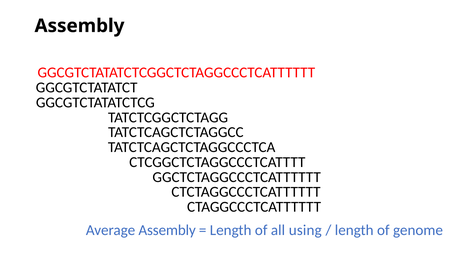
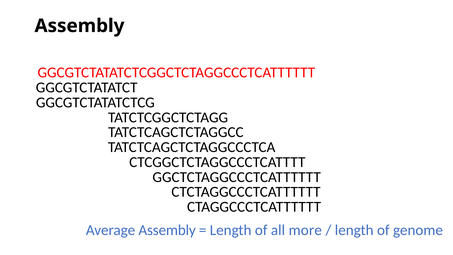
using: using -> more
